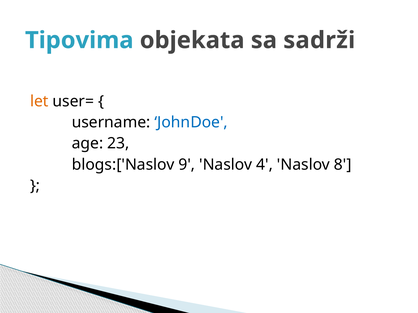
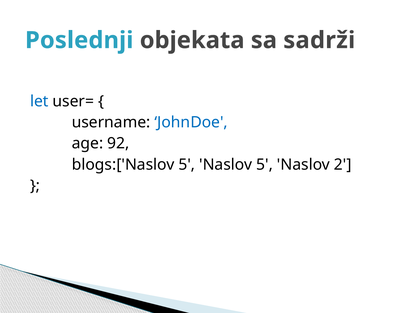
Tipovima: Tipovima -> Poslednji
let colour: orange -> blue
23: 23 -> 92
blogs:['Naslov 9: 9 -> 5
Naslov 4: 4 -> 5
8: 8 -> 2
